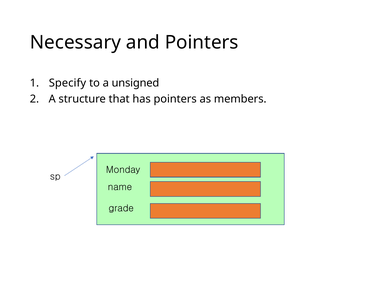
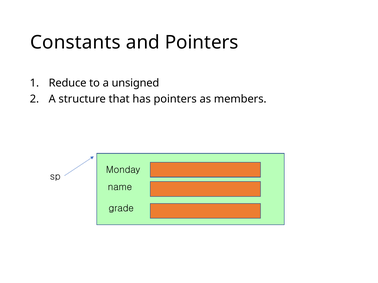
Necessary: Necessary -> Constants
Specify: Specify -> Reduce
